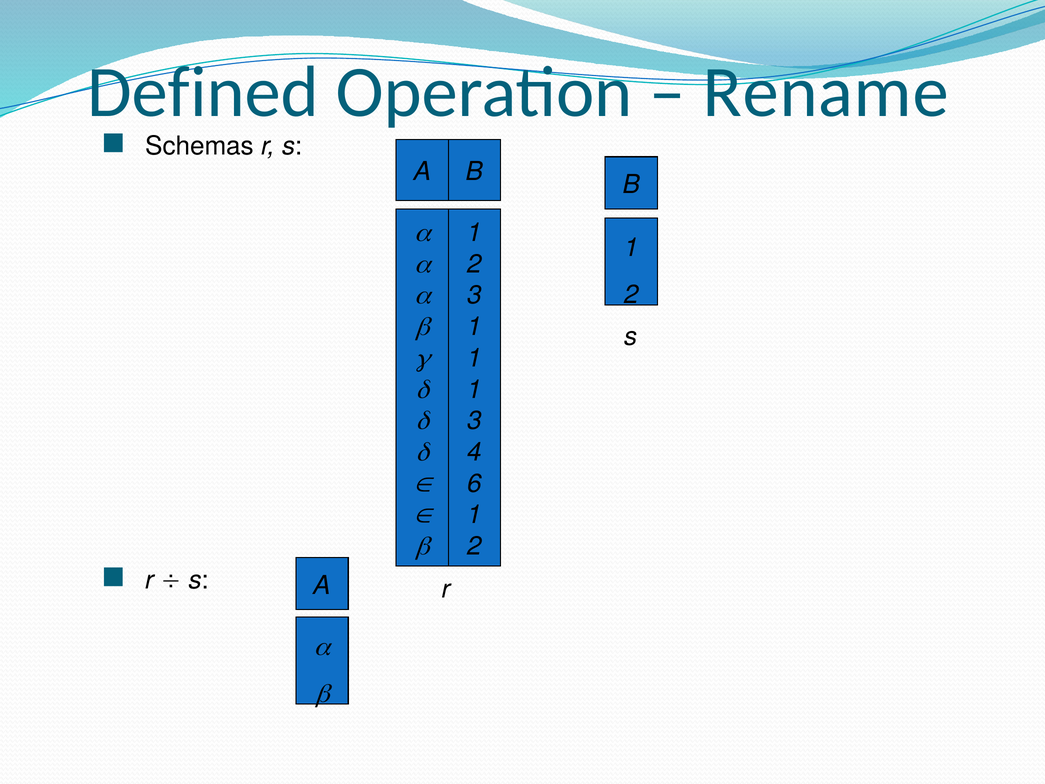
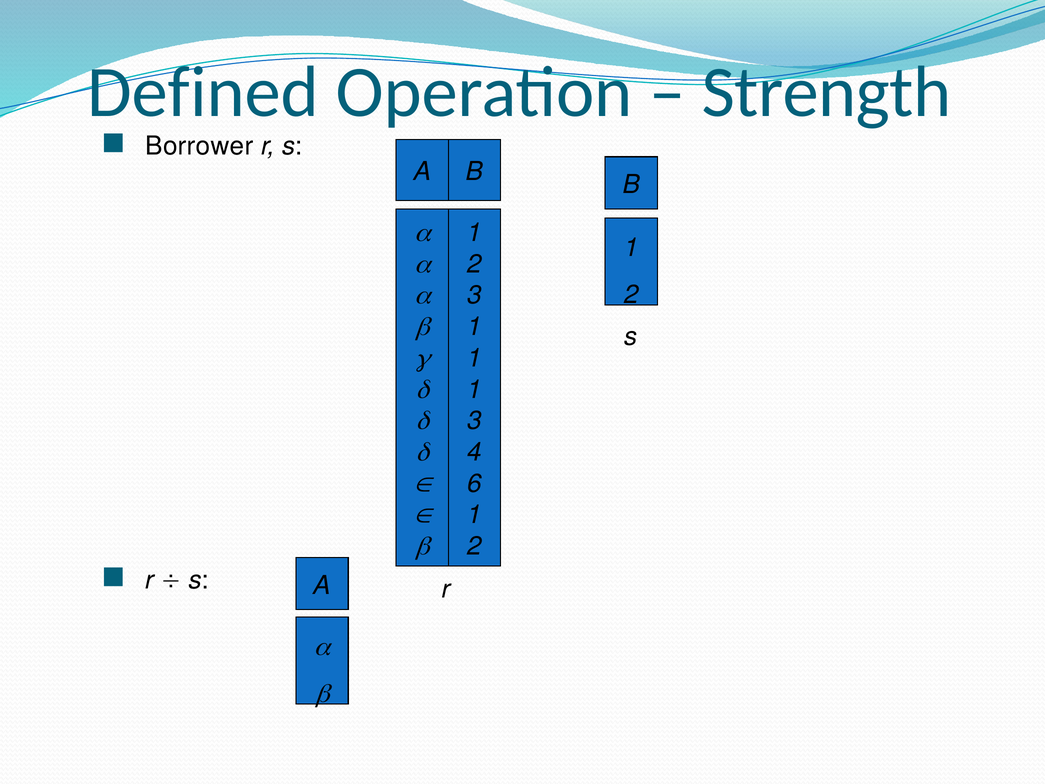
Rename: Rename -> Strength
Schemas: Schemas -> Borrower
